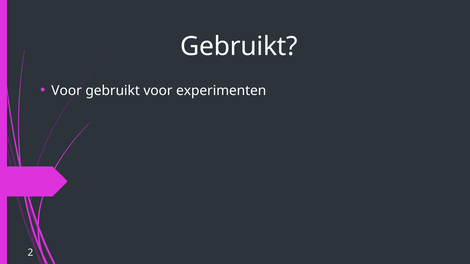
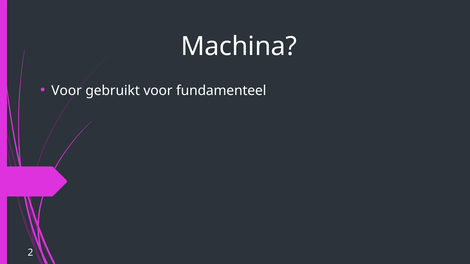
Gebruikt at (239, 47): Gebruikt -> Machina
experimenten: experimenten -> fundamenteel
